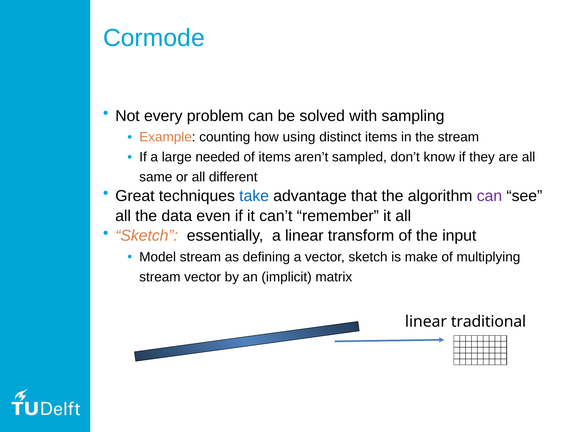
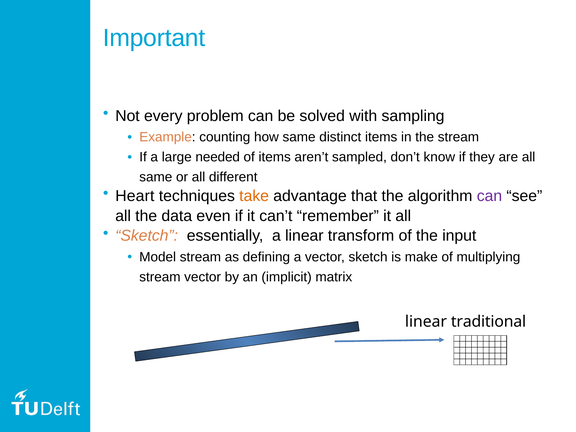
Cormode: Cormode -> Important
how using: using -> same
Great: Great -> Heart
take colour: blue -> orange
